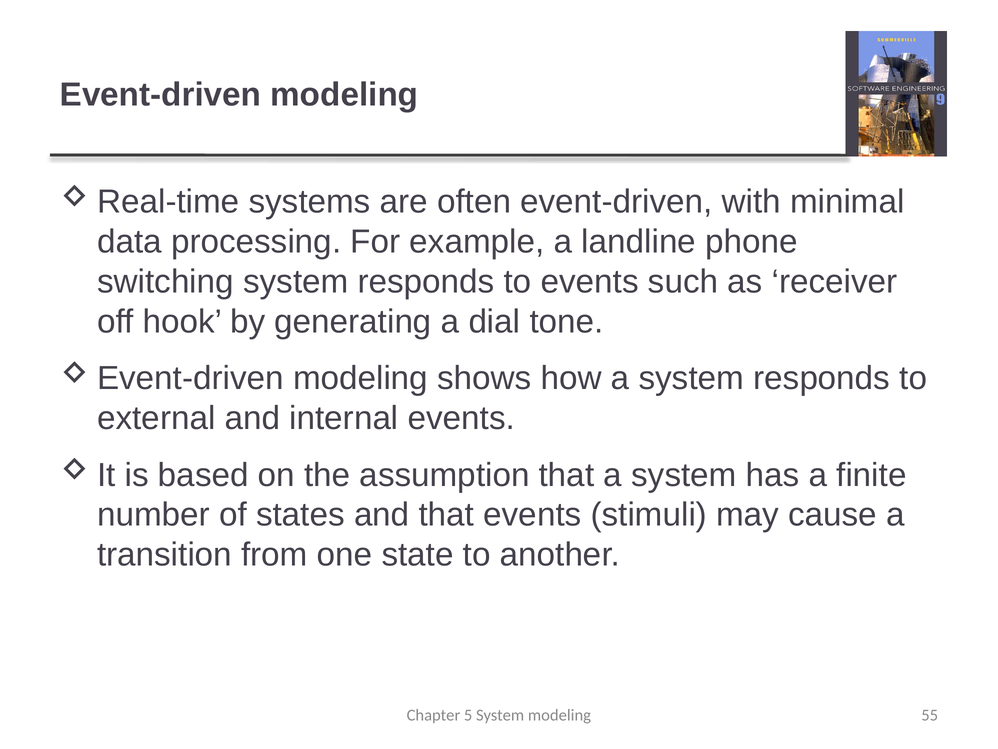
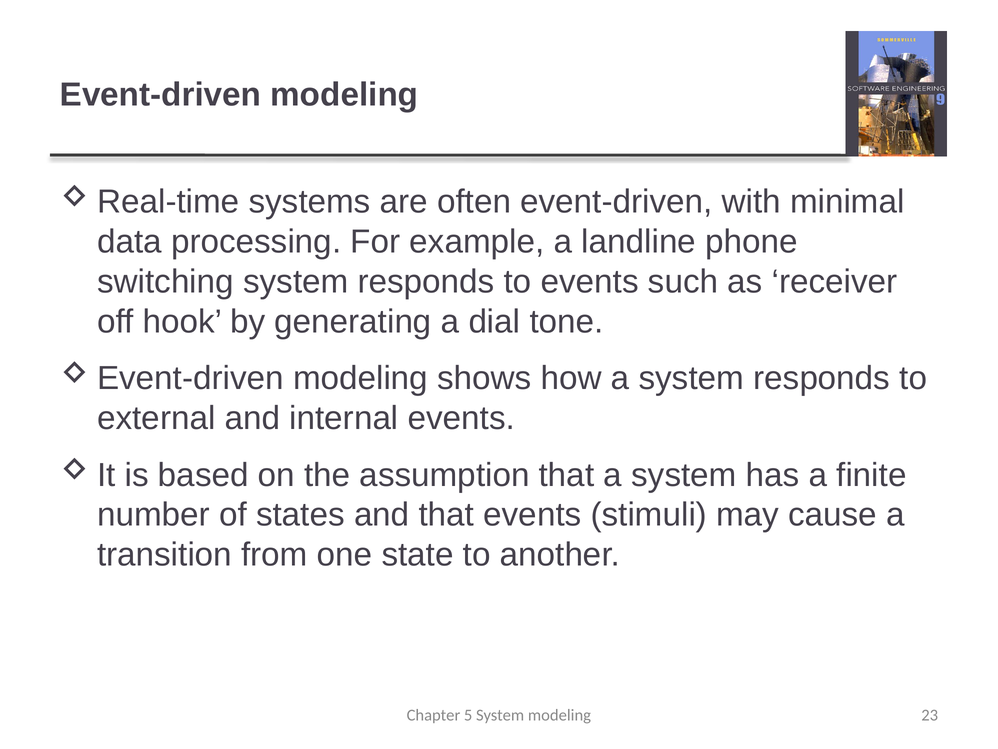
55: 55 -> 23
